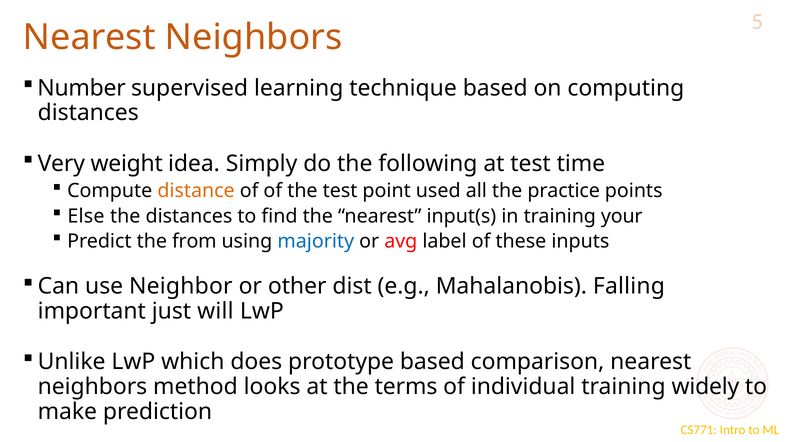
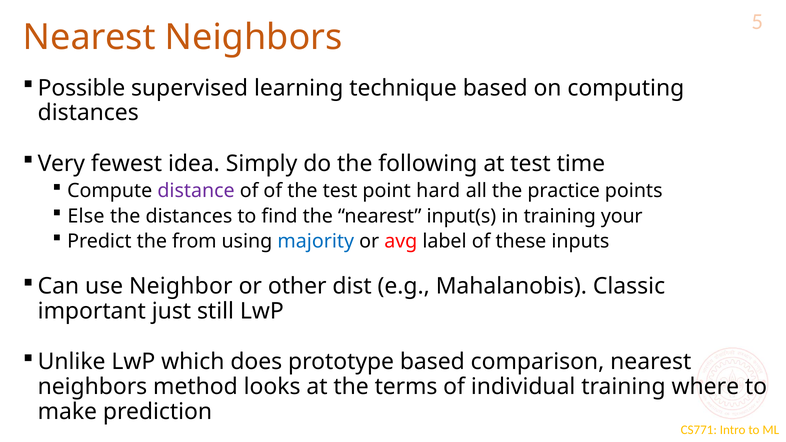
Number: Number -> Possible
weight: weight -> fewest
distance colour: orange -> purple
used: used -> hard
Falling: Falling -> Classic
will: will -> still
widely: widely -> where
